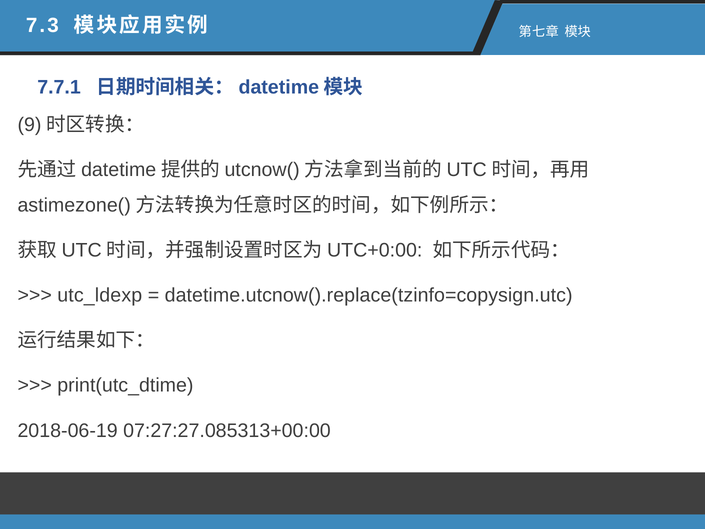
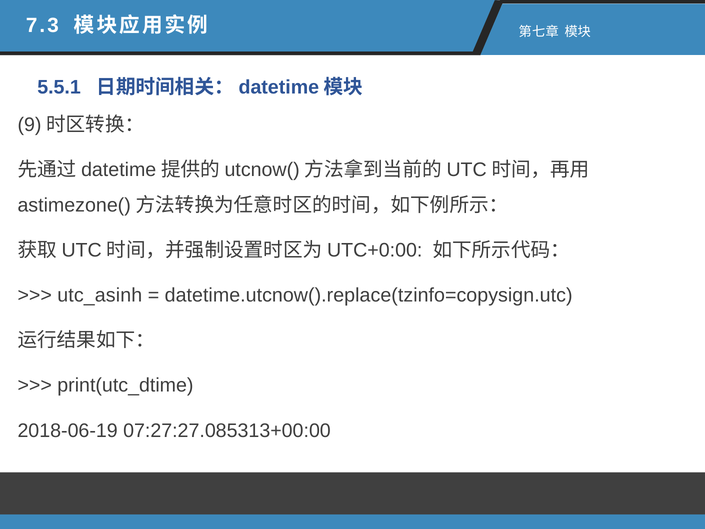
7.7.1: 7.7.1 -> 5.5.1
utc_ldexp: utc_ldexp -> utc_asinh
